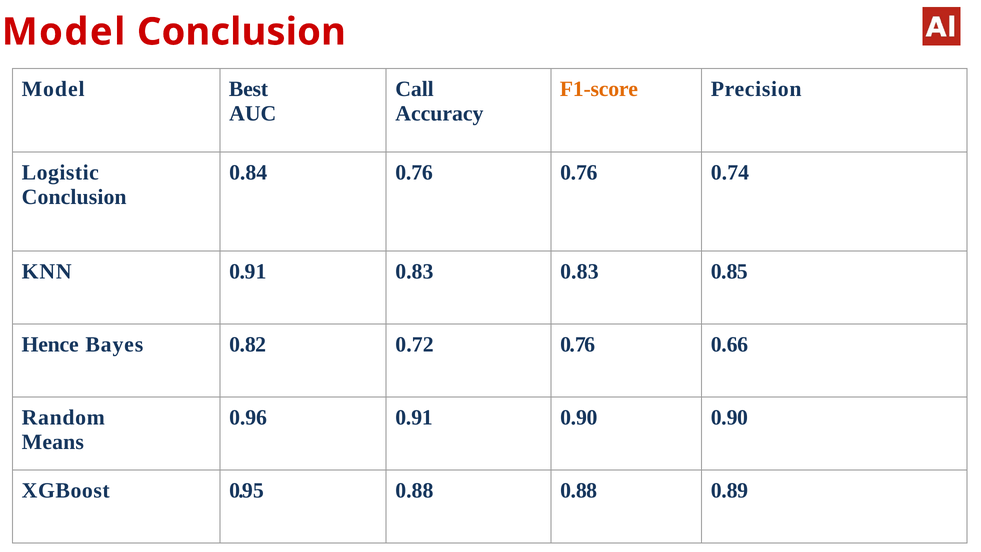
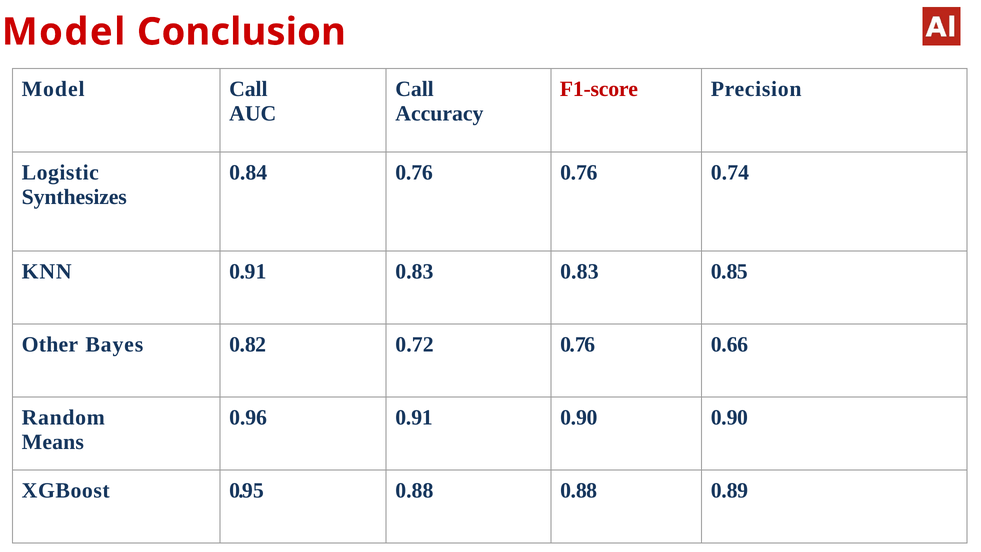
Model Best: Best -> Call
F1-score colour: orange -> red
Conclusion at (74, 197): Conclusion -> Synthesizes
Hence: Hence -> Other
